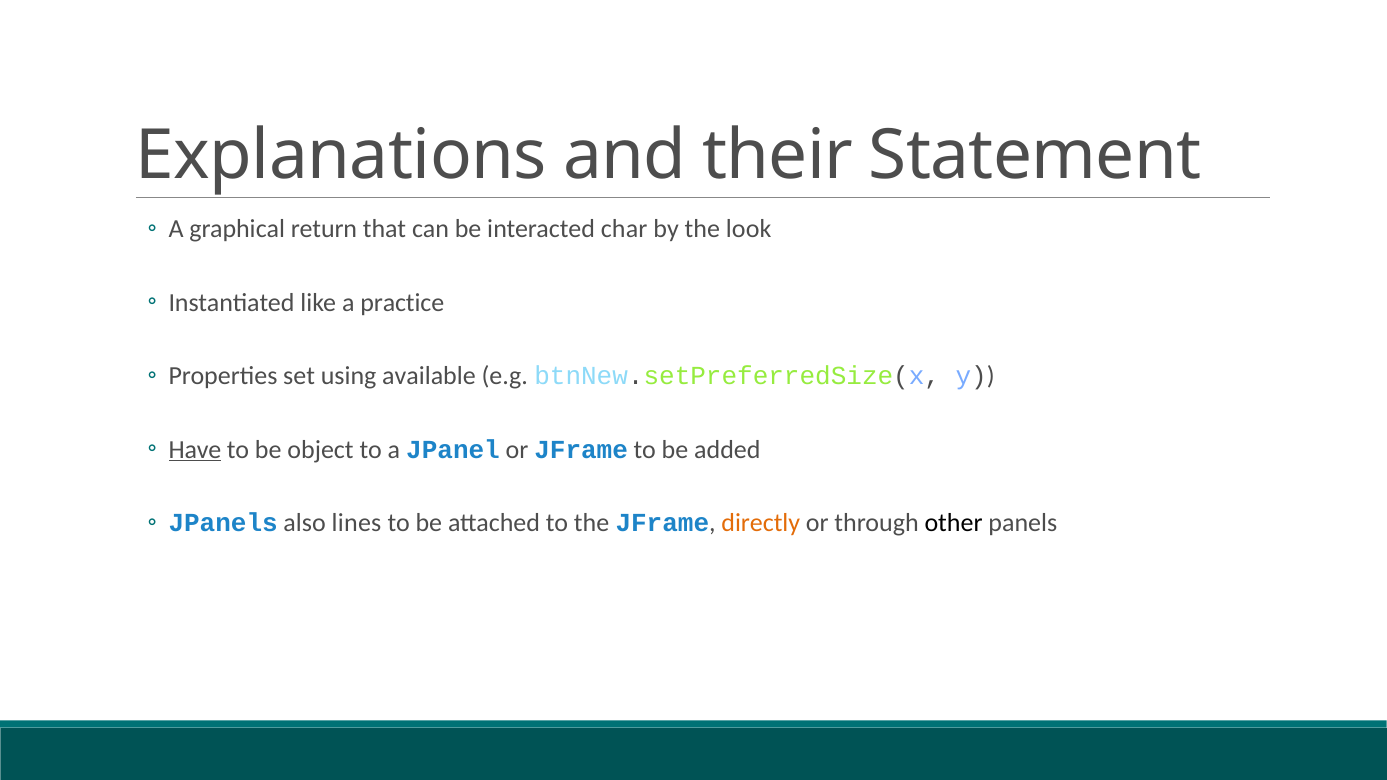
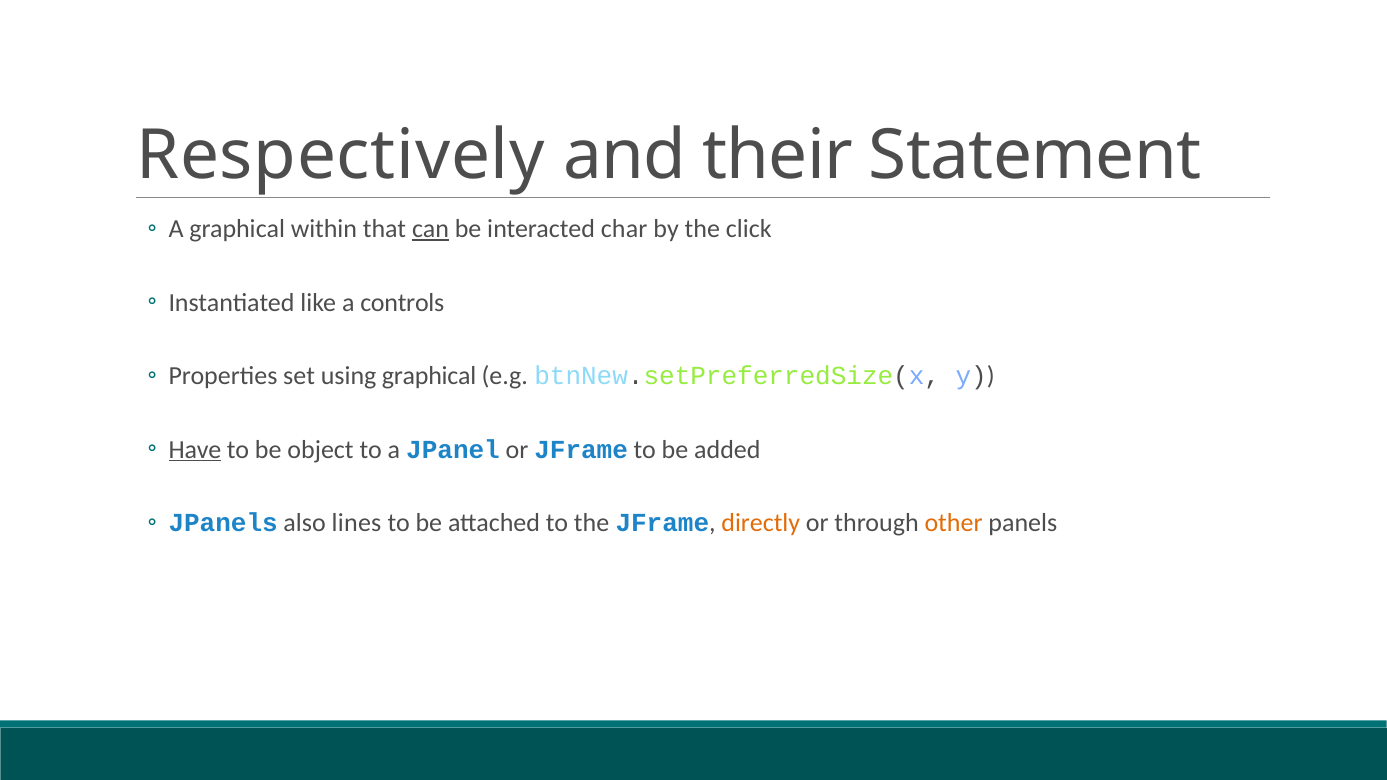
Explanations: Explanations -> Respectively
return: return -> within
can underline: none -> present
look: look -> click
practice: practice -> controls
using available: available -> graphical
other colour: black -> orange
